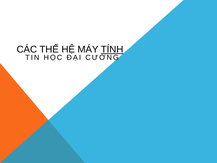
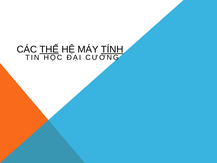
THẾ underline: none -> present
